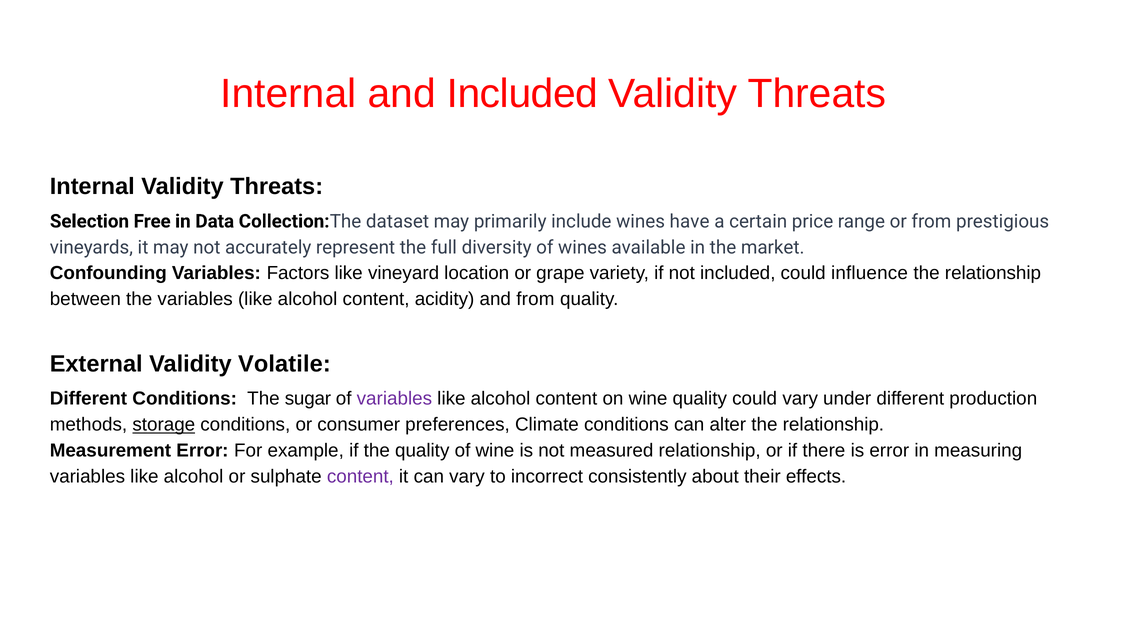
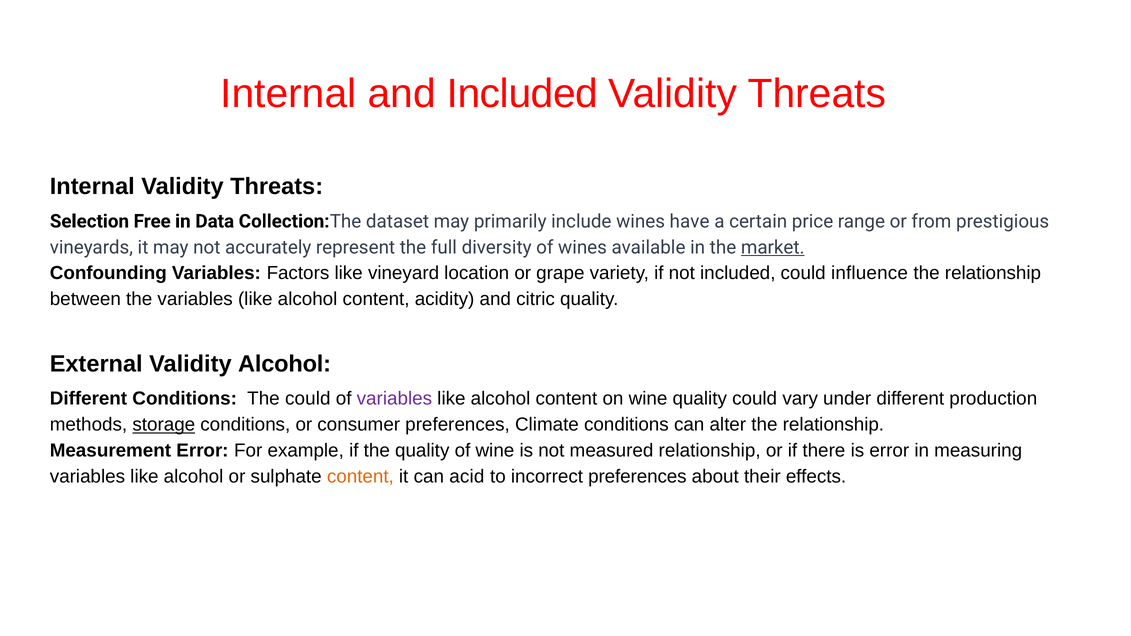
market underline: none -> present
and from: from -> citric
Validity Volatile: Volatile -> Alcohol
The sugar: sugar -> could
content at (360, 477) colour: purple -> orange
can vary: vary -> acid
incorrect consistently: consistently -> preferences
